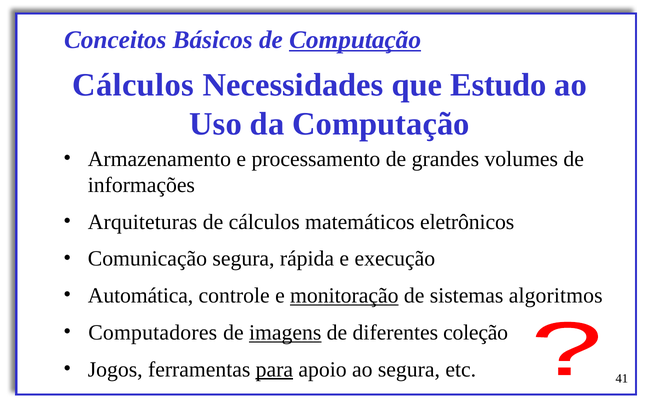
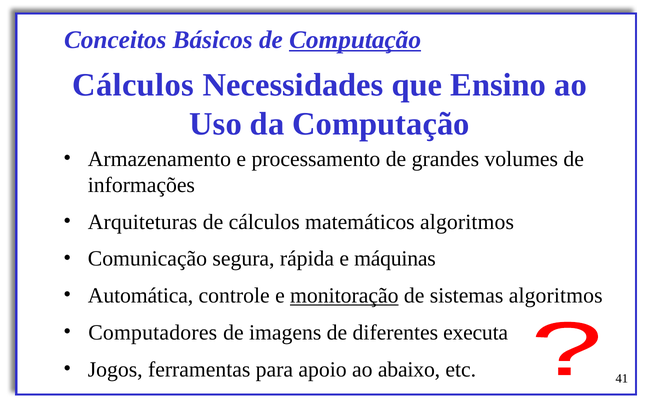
Estudo: Estudo -> Ensino
matemáticos eletrônicos: eletrônicos -> algoritmos
execução: execução -> máquinas
imagens underline: present -> none
coleção: coleção -> executa
para underline: present -> none
ao segura: segura -> abaixo
